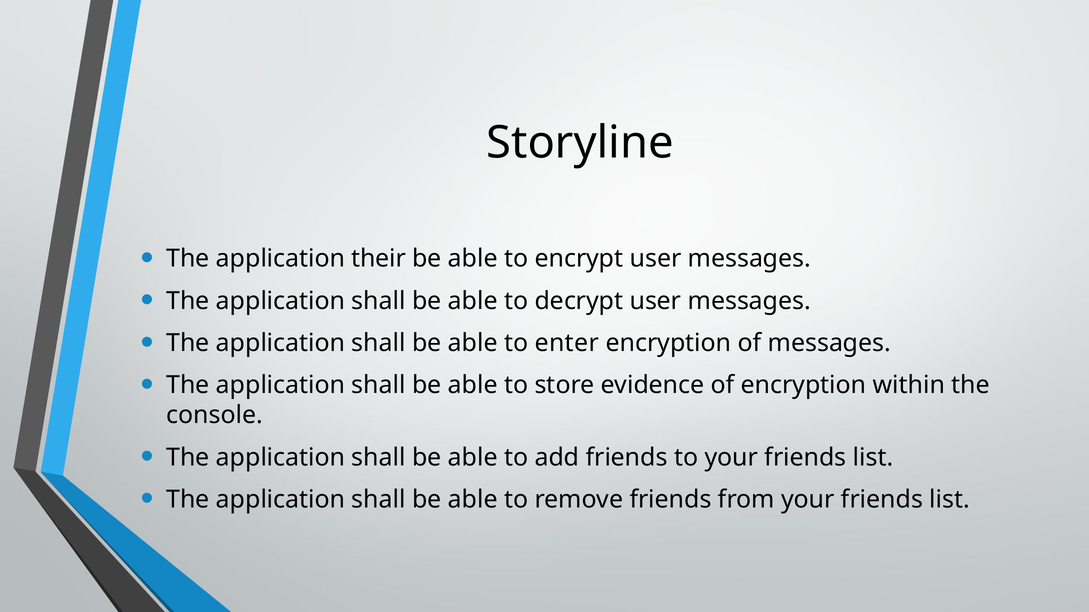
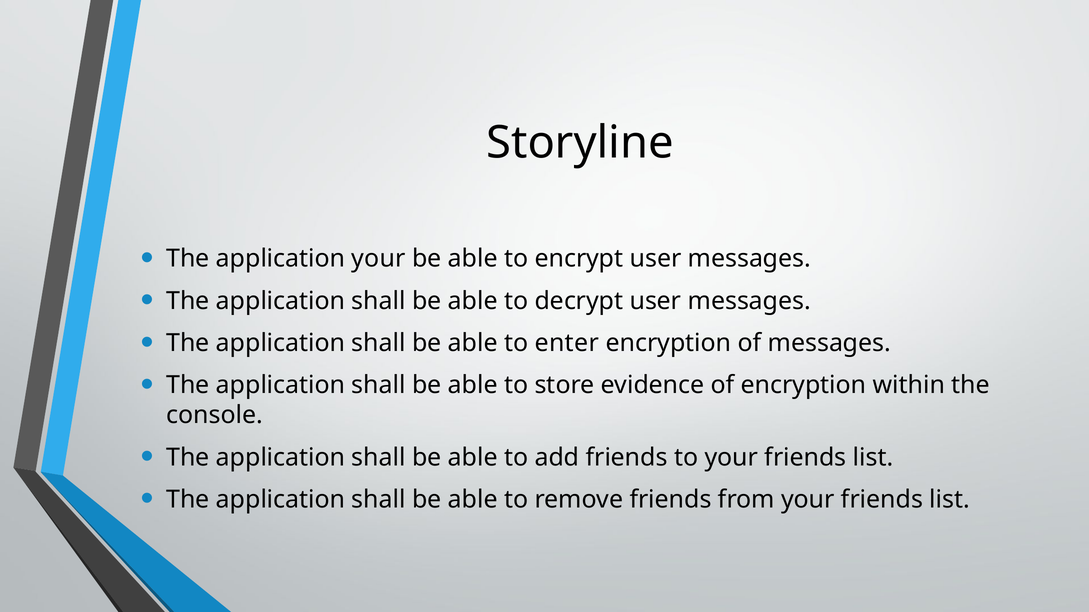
application their: their -> your
